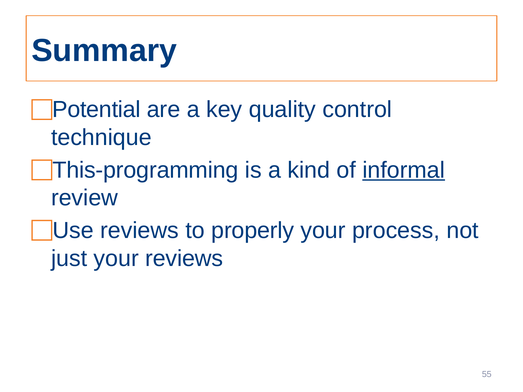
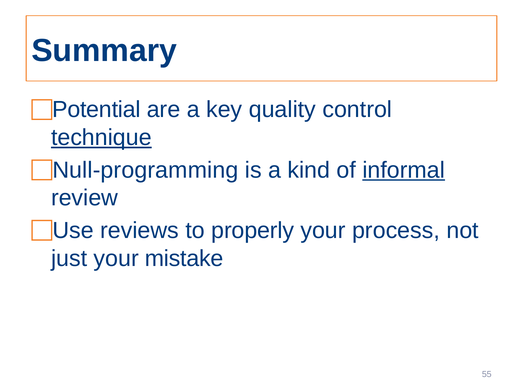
technique underline: none -> present
This-programming: This-programming -> Null-programming
your reviews: reviews -> mistake
